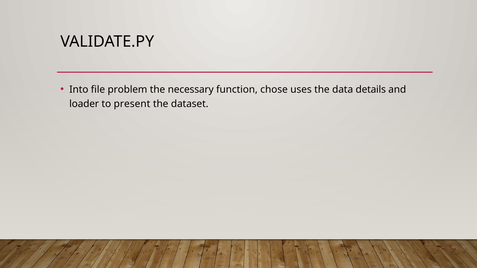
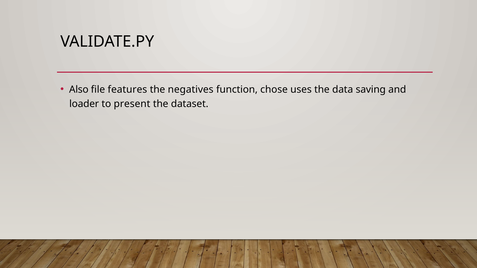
Into: Into -> Also
problem: problem -> features
necessary: necessary -> negatives
details: details -> saving
